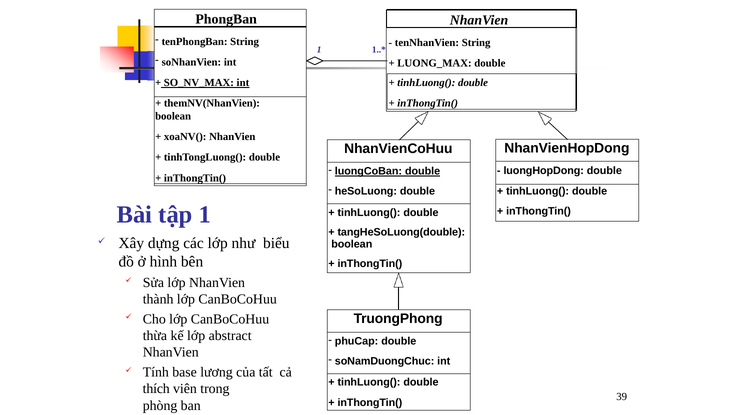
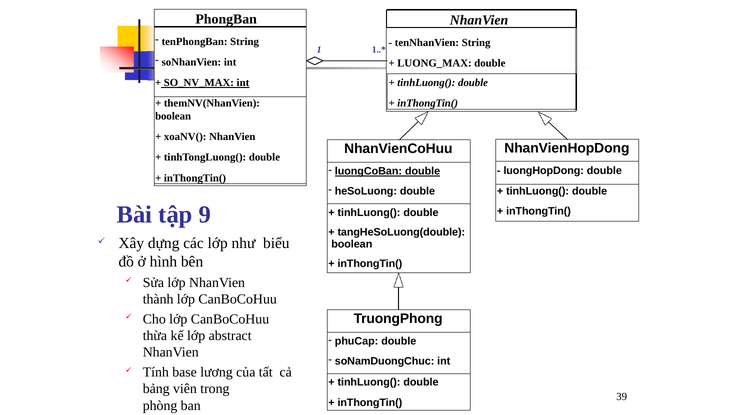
tập 1: 1 -> 9
thích: thích -> bảng
